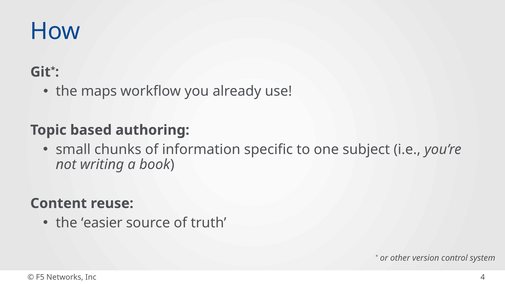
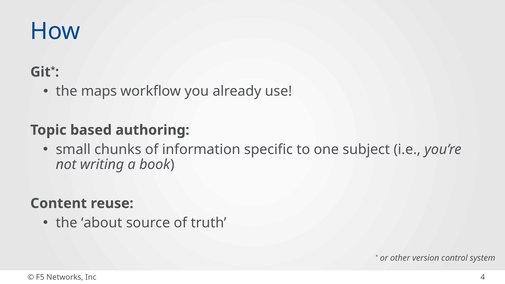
easier: easier -> about
